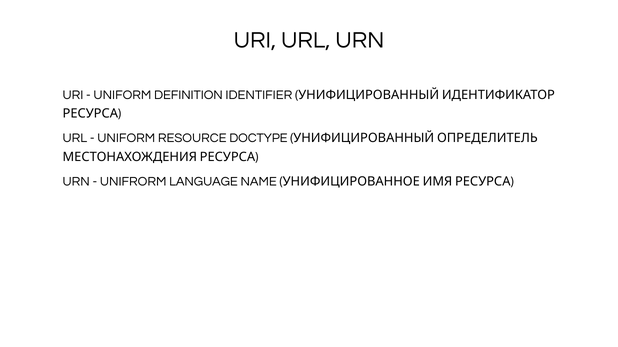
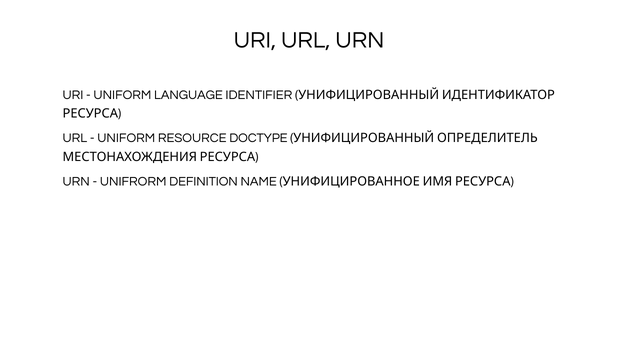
DEFINITION: DEFINITION -> LANGUAGE
LANGUAGE: LANGUAGE -> DEFINITION
